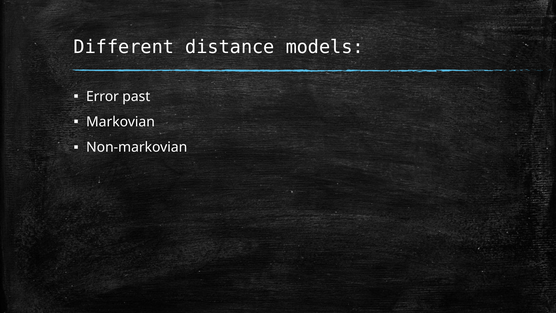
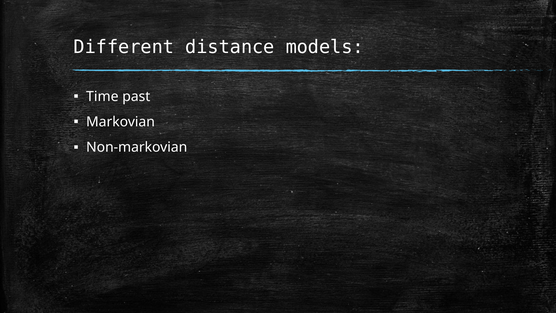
Error: Error -> Time
